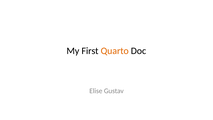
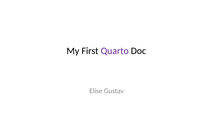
Quarto colour: orange -> purple
